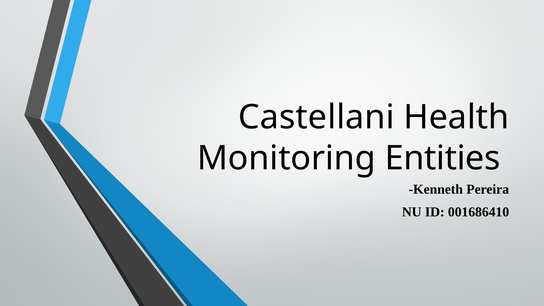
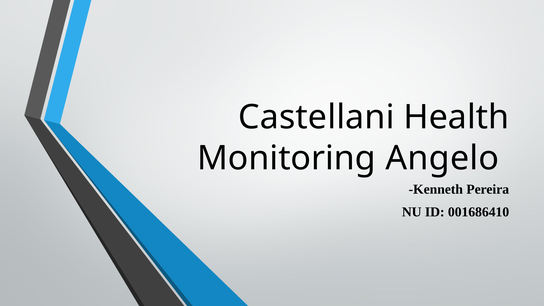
Entities: Entities -> Angelo
